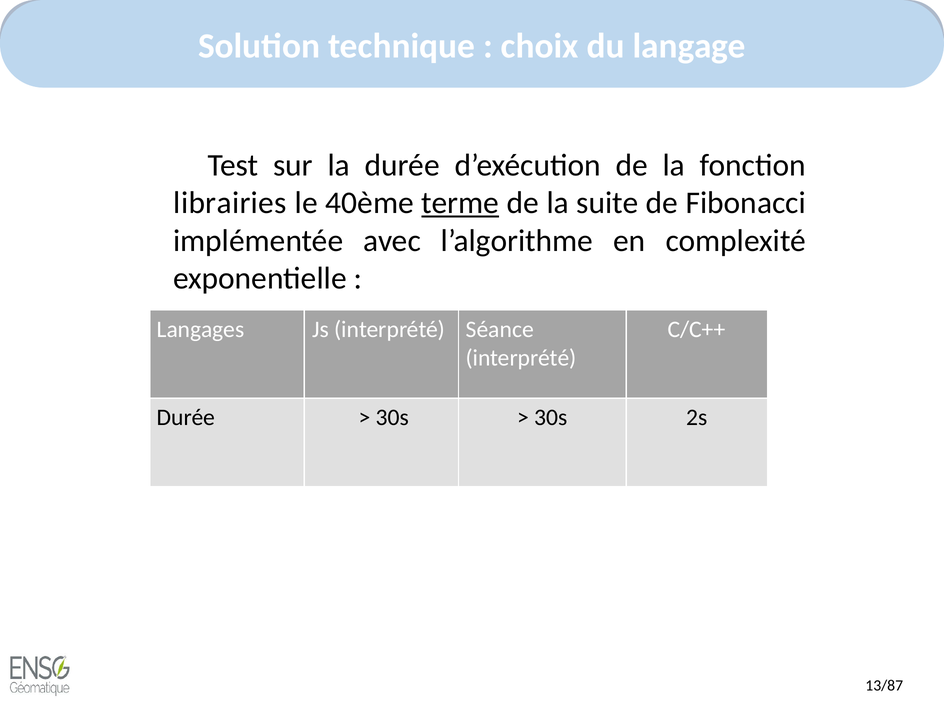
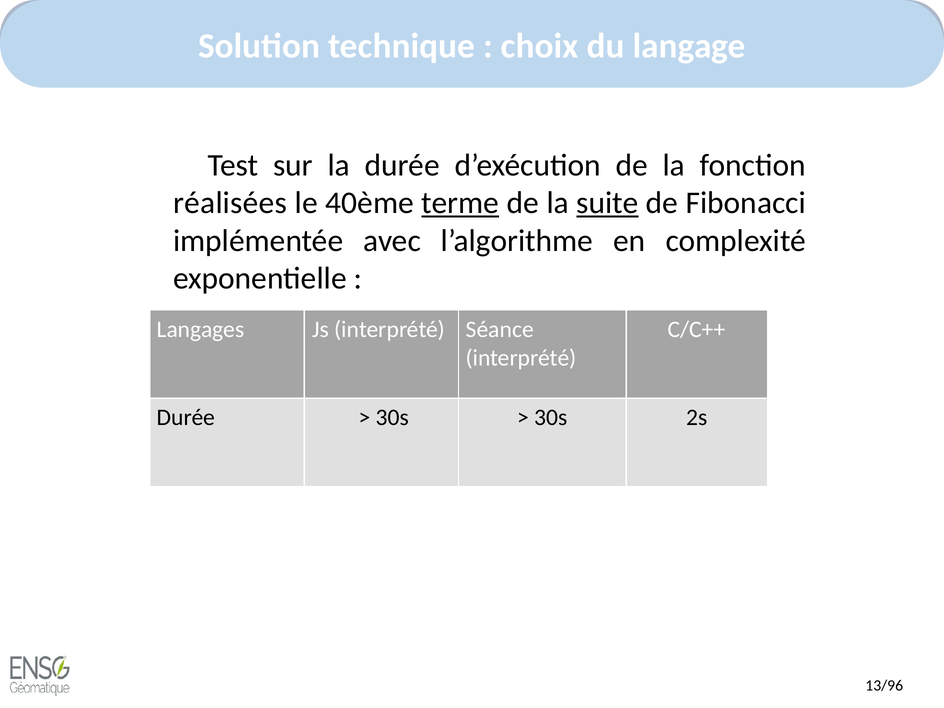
librairies: librairies -> réalisées
suite underline: none -> present
13/87: 13/87 -> 13/96
